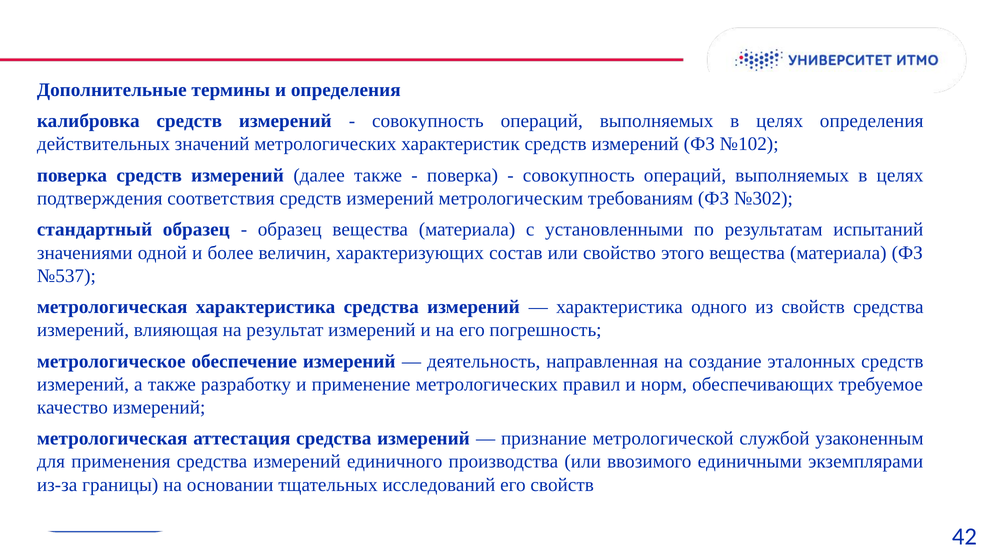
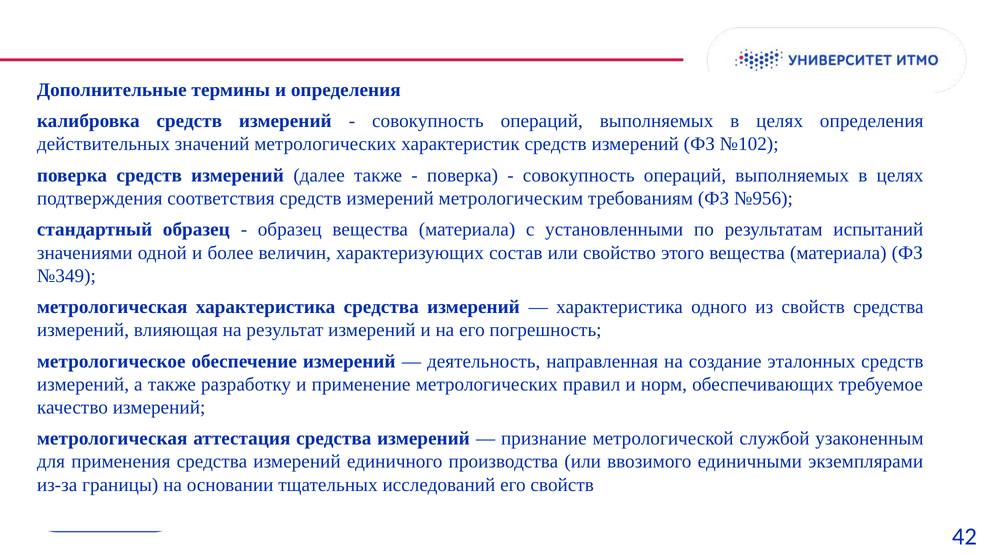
№302: №302 -> №956
№537: №537 -> №349
